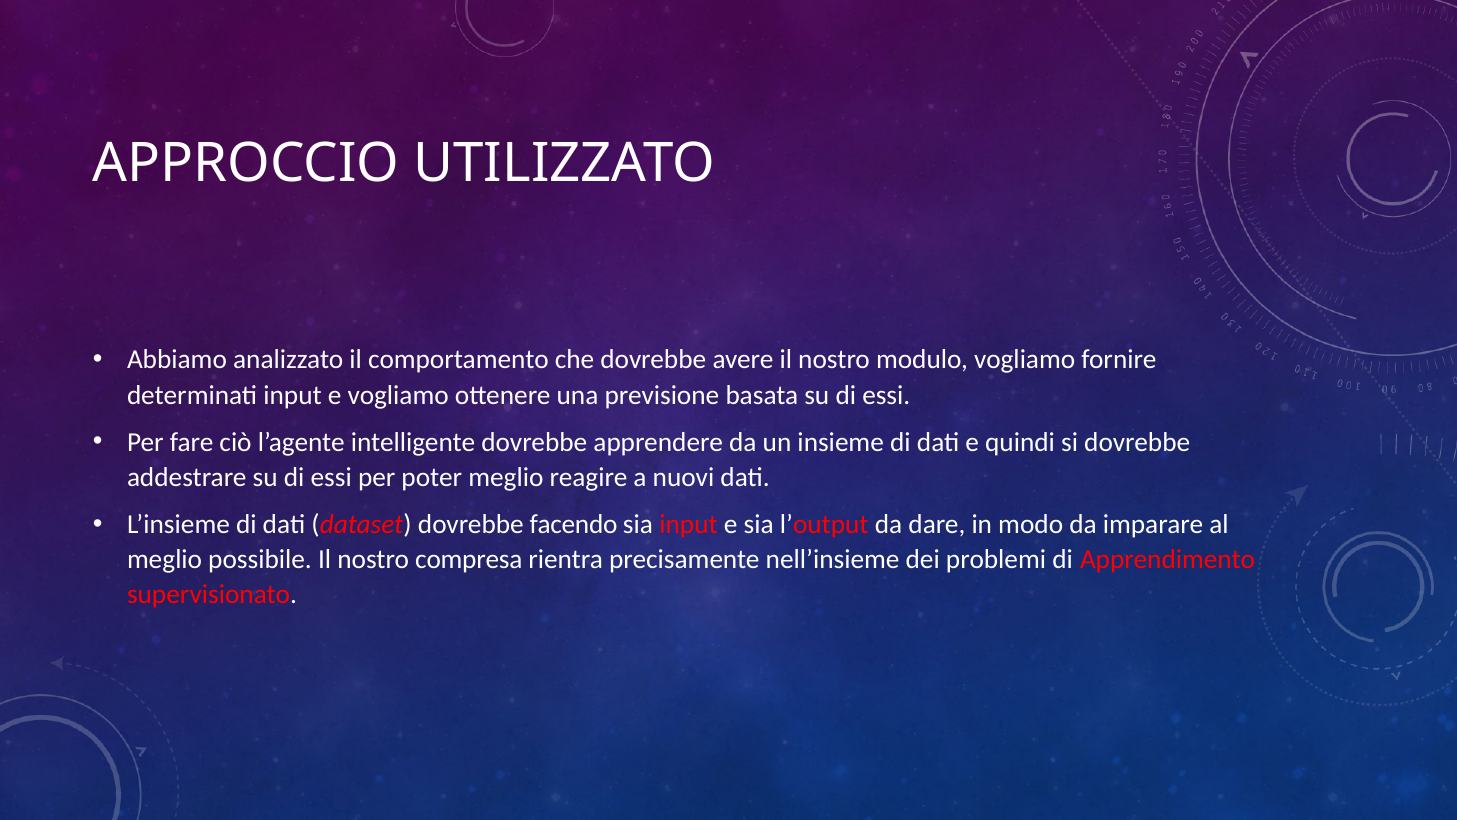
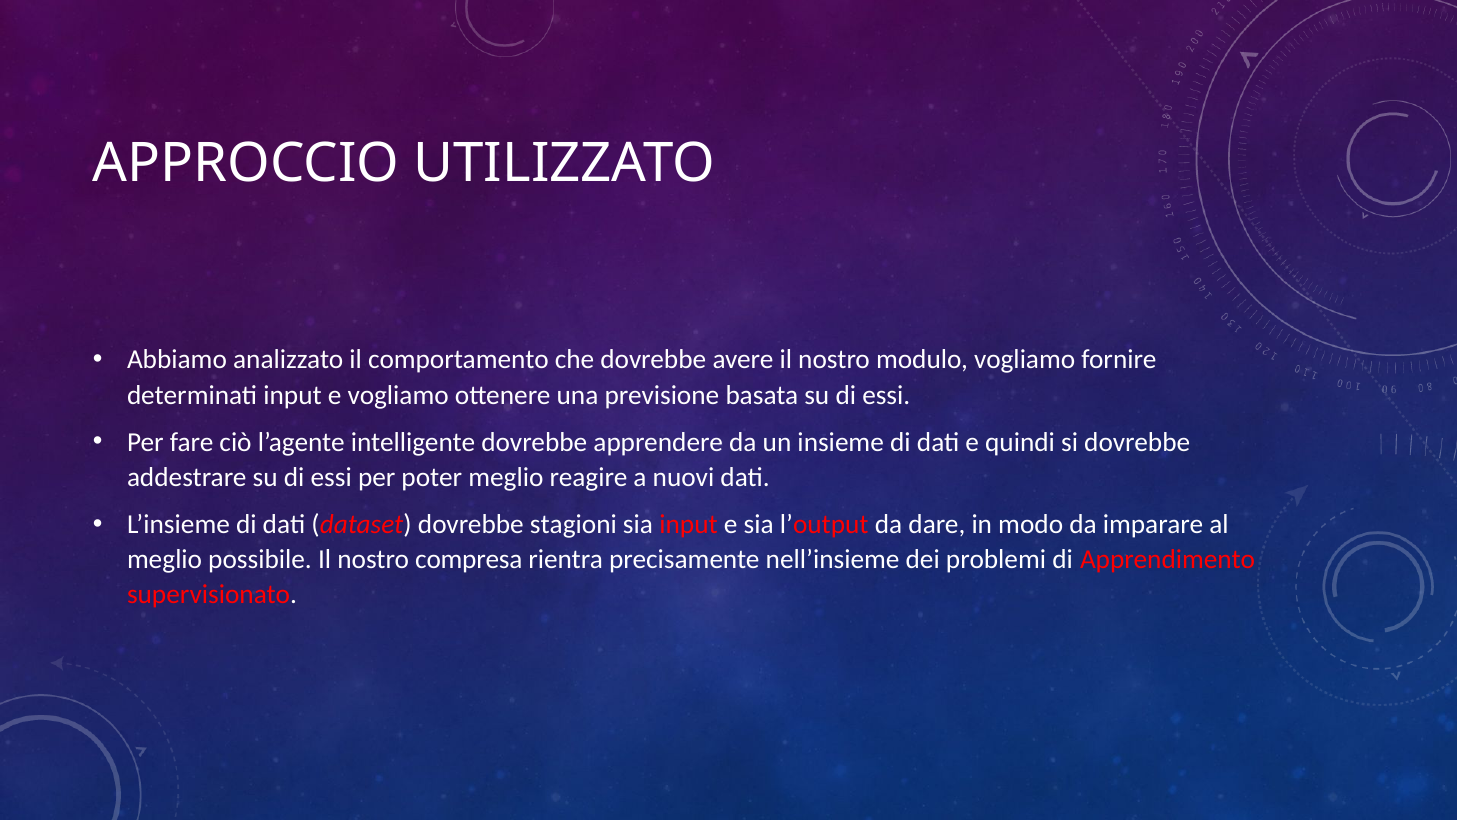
facendo: facendo -> stagioni
